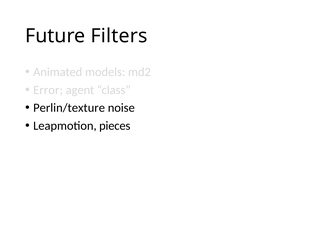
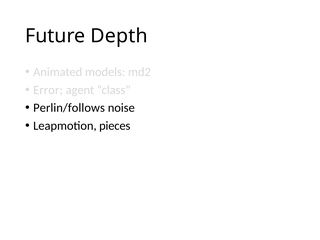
Filters: Filters -> Depth
Perlin/texture: Perlin/texture -> Perlin/follows
